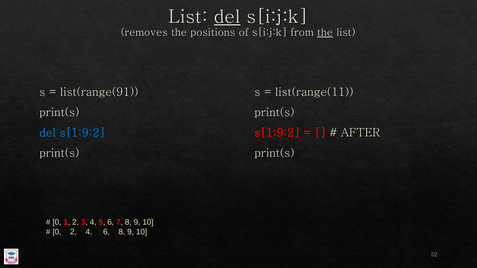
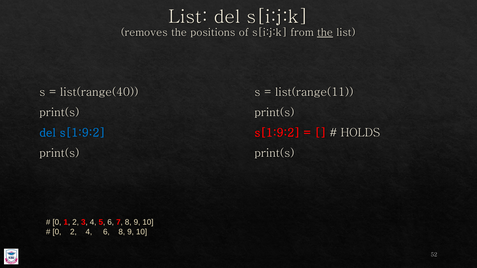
del at (227, 17) underline: present -> none
list(range(91: list(range(91 -> list(range(40
AFTER: AFTER -> HOLDS
